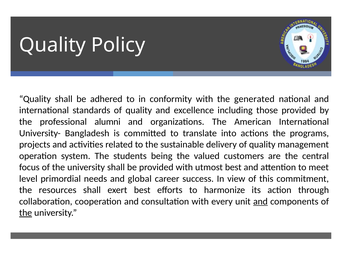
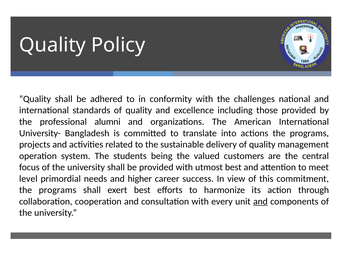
generated: generated -> challenges
global: global -> higher
resources at (58, 190): resources -> programs
the at (26, 213) underline: present -> none
